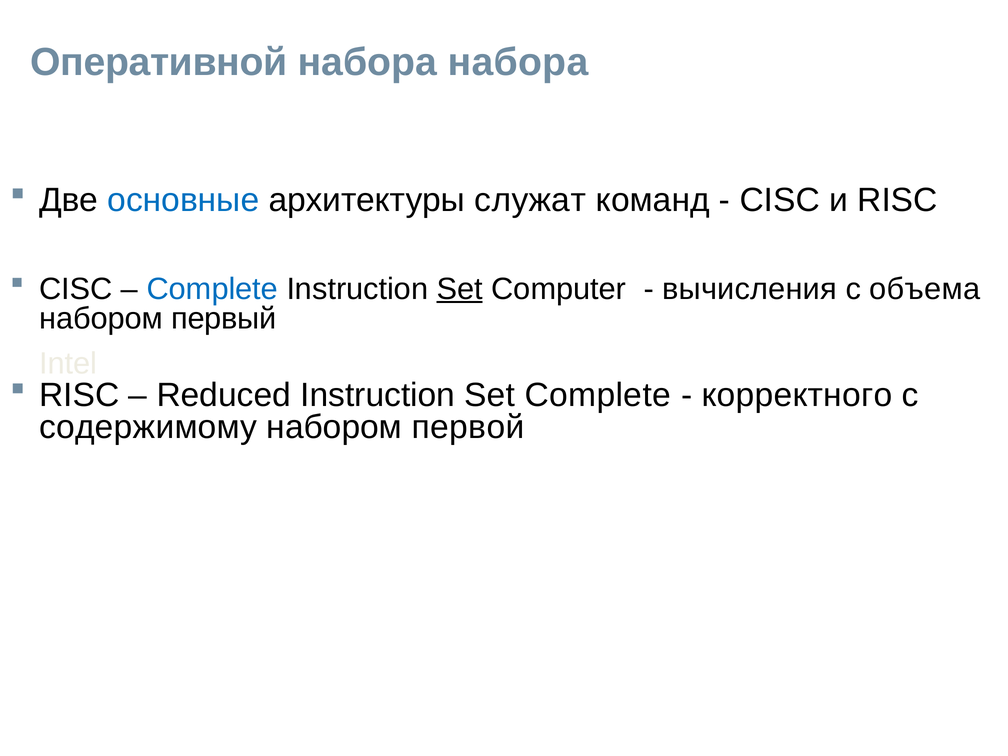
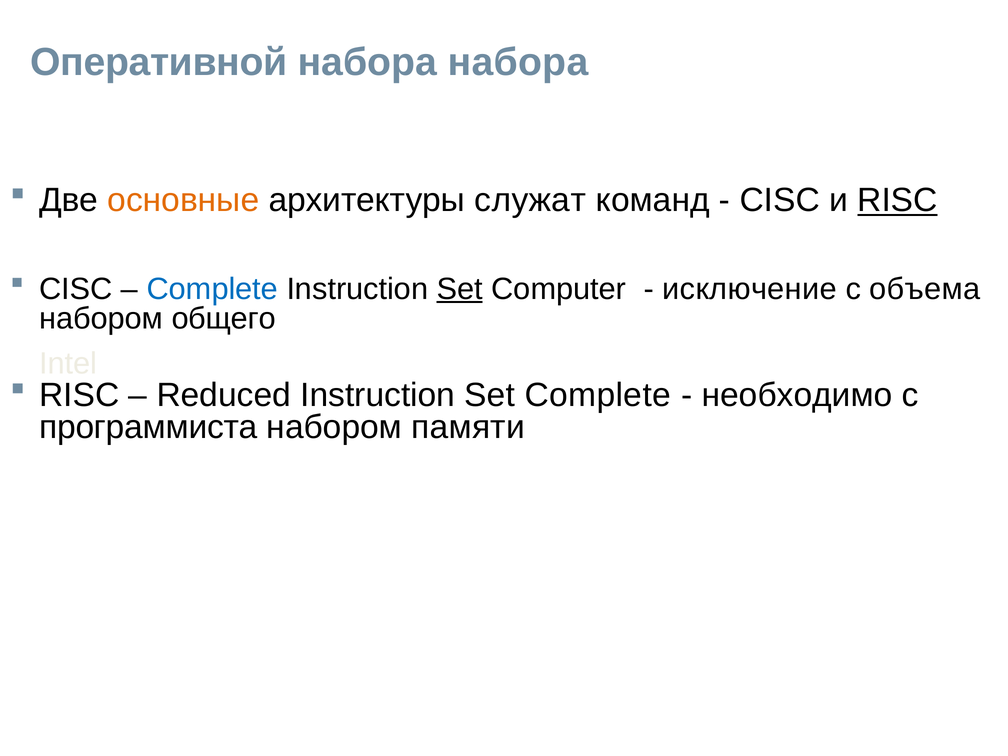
основные colour: blue -> orange
RISC at (897, 200) underline: none -> present
вычисления: вычисления -> исключение
первый: первый -> общего
корректного: корректного -> необходимо
содержимому: содержимому -> программиста
первой: первой -> памяти
